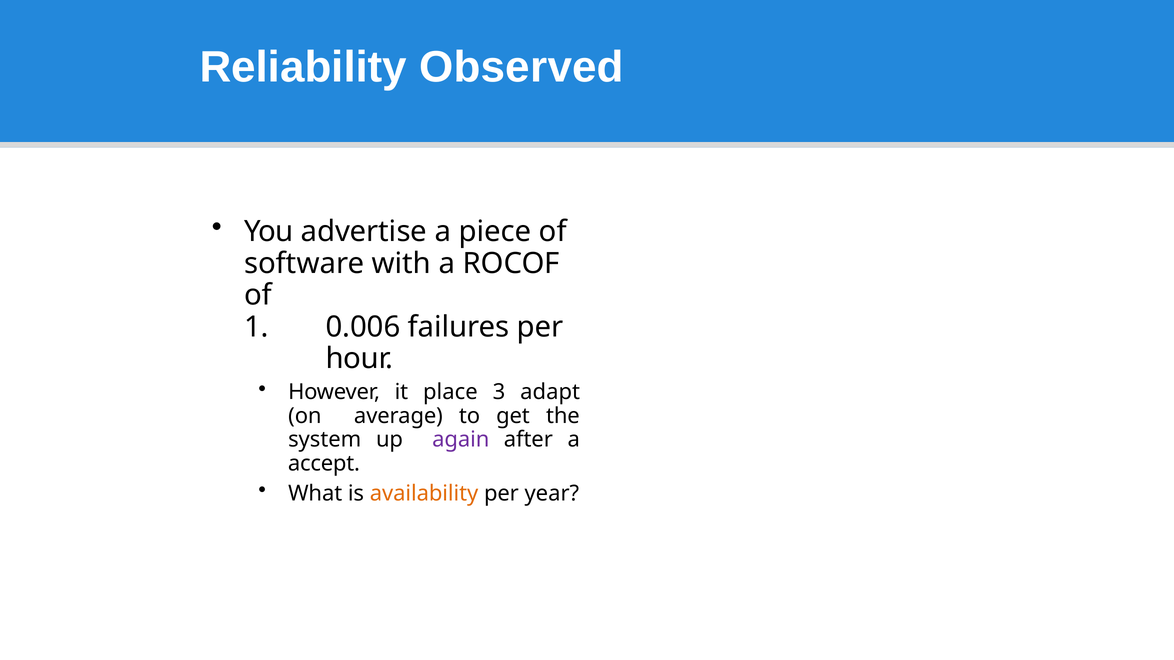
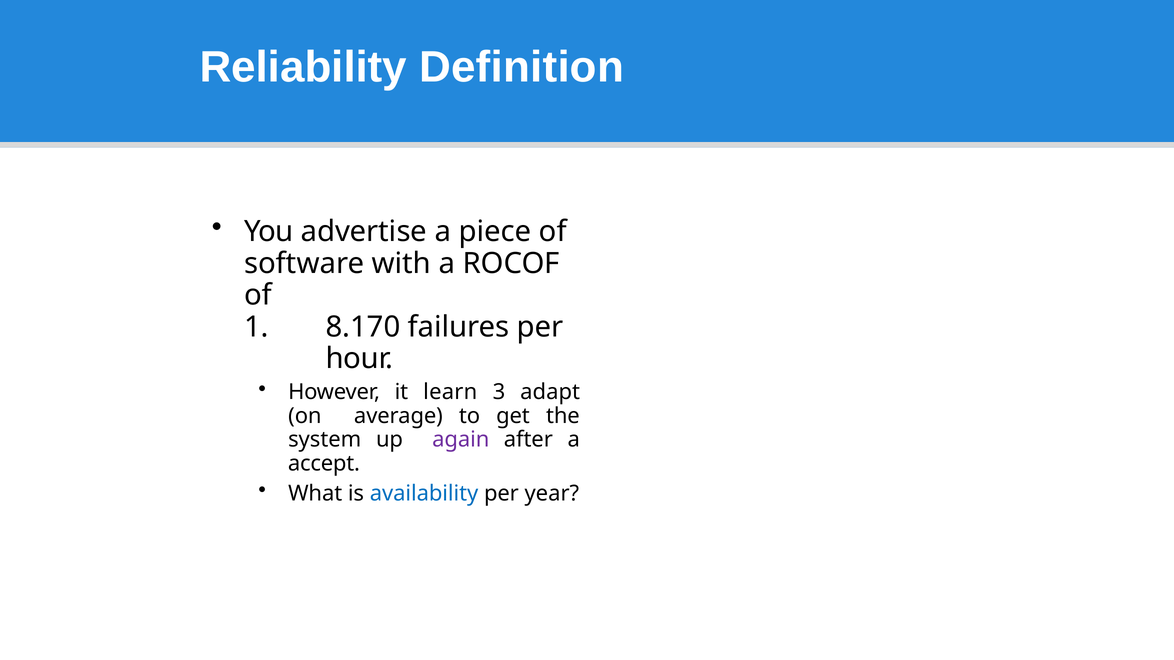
Observed: Observed -> Definition
0.006: 0.006 -> 8.170
place: place -> learn
availability colour: orange -> blue
